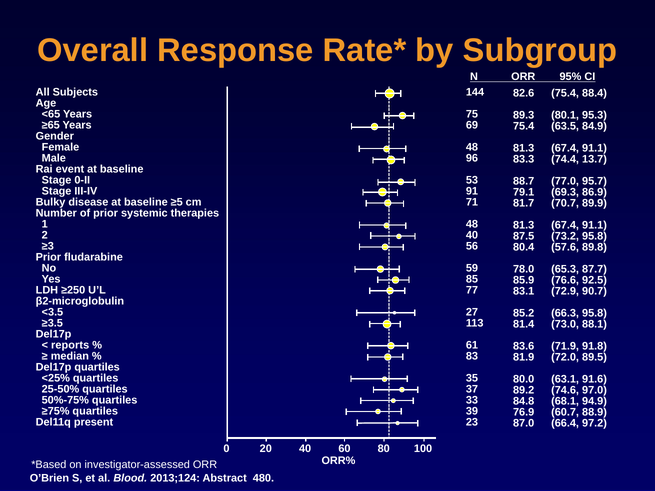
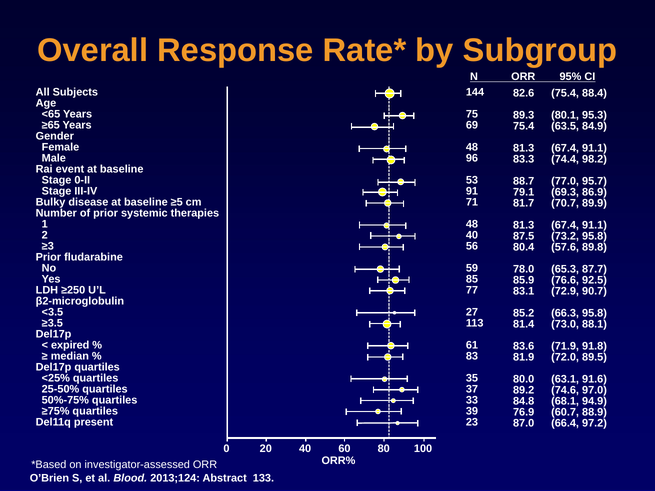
13.7: 13.7 -> 98.2
reports: reports -> expired
480: 480 -> 133
